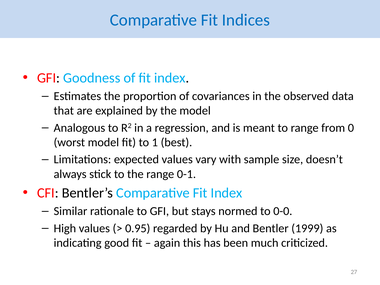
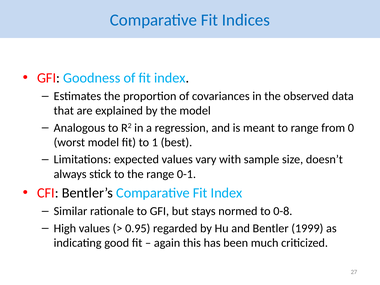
0-0: 0-0 -> 0-8
